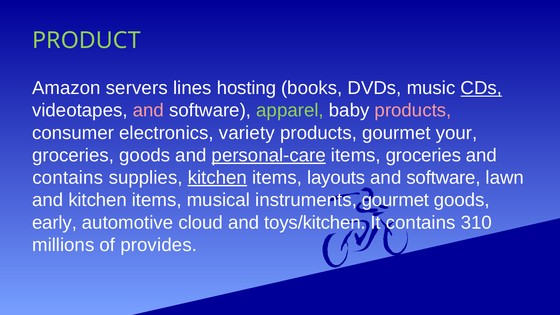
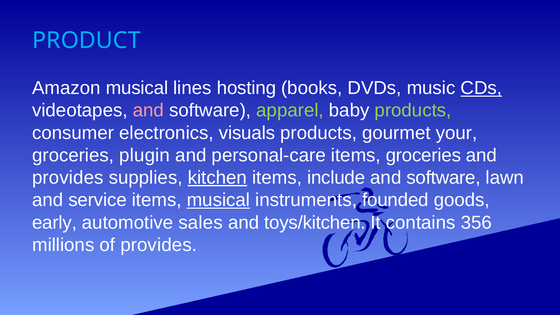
PRODUCT colour: light green -> light blue
Amazon servers: servers -> musical
products at (413, 110) colour: pink -> light green
variety: variety -> visuals
groceries goods: goods -> plugin
personal-care underline: present -> none
contains at (68, 178): contains -> provides
layouts: layouts -> include
and kitchen: kitchen -> service
musical at (218, 200) underline: none -> present
instruments gourmet: gourmet -> founded
cloud: cloud -> sales
310: 310 -> 356
